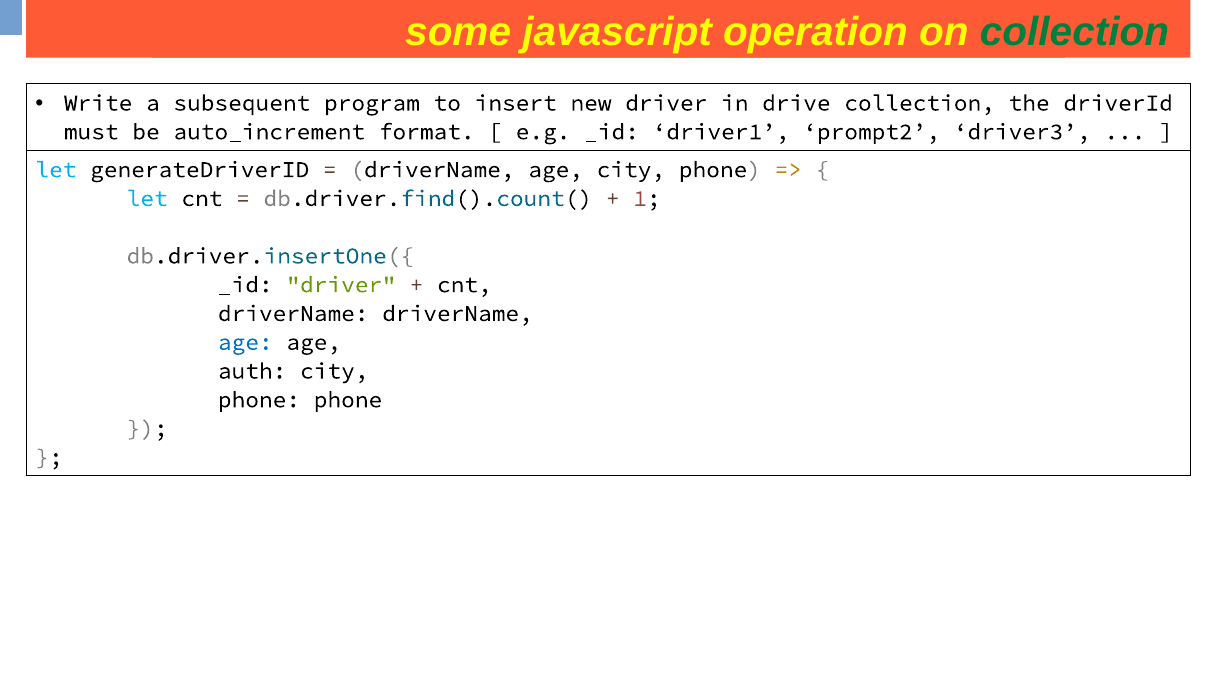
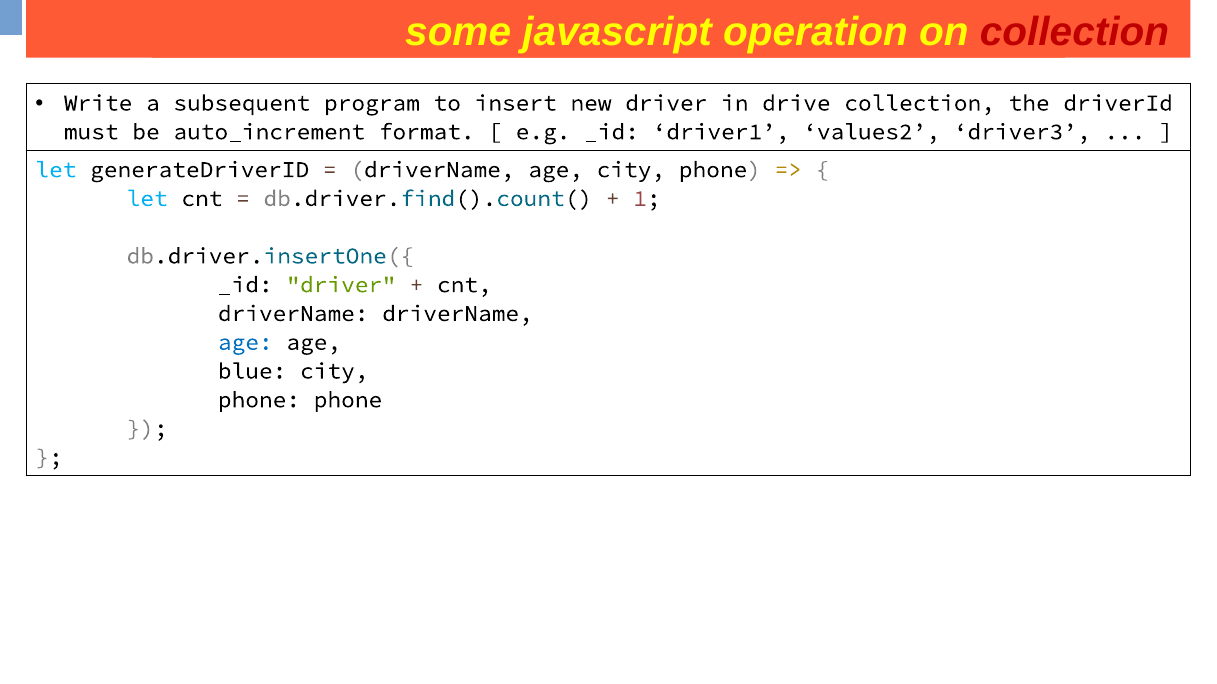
collection at (1075, 32) colour: green -> red
prompt2: prompt2 -> values2
auth: auth -> blue
